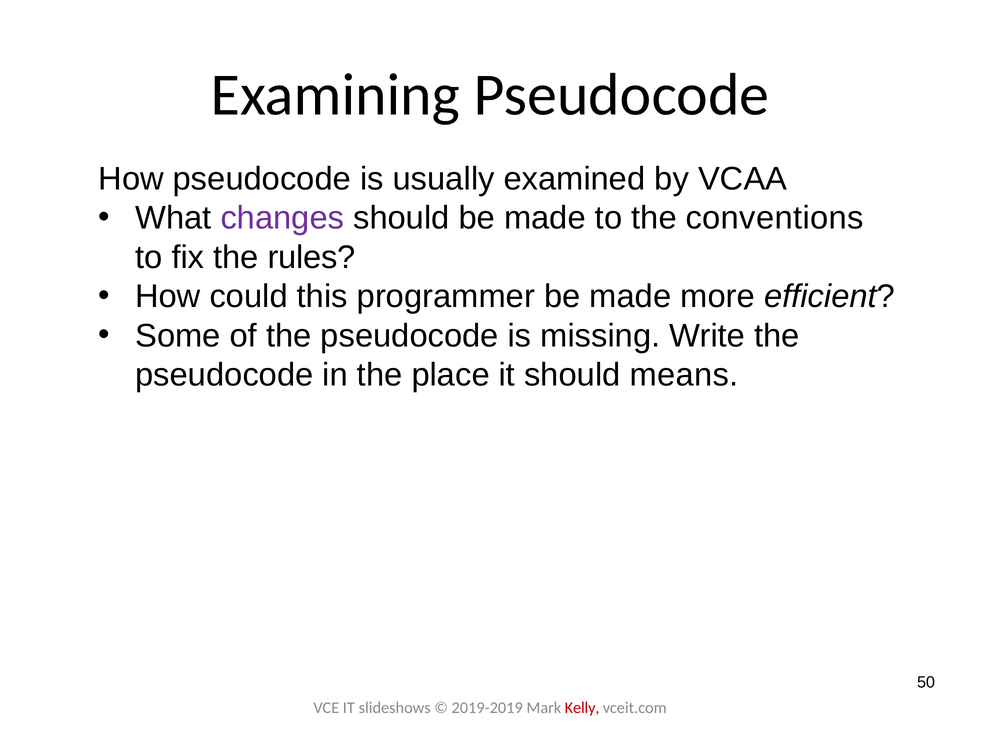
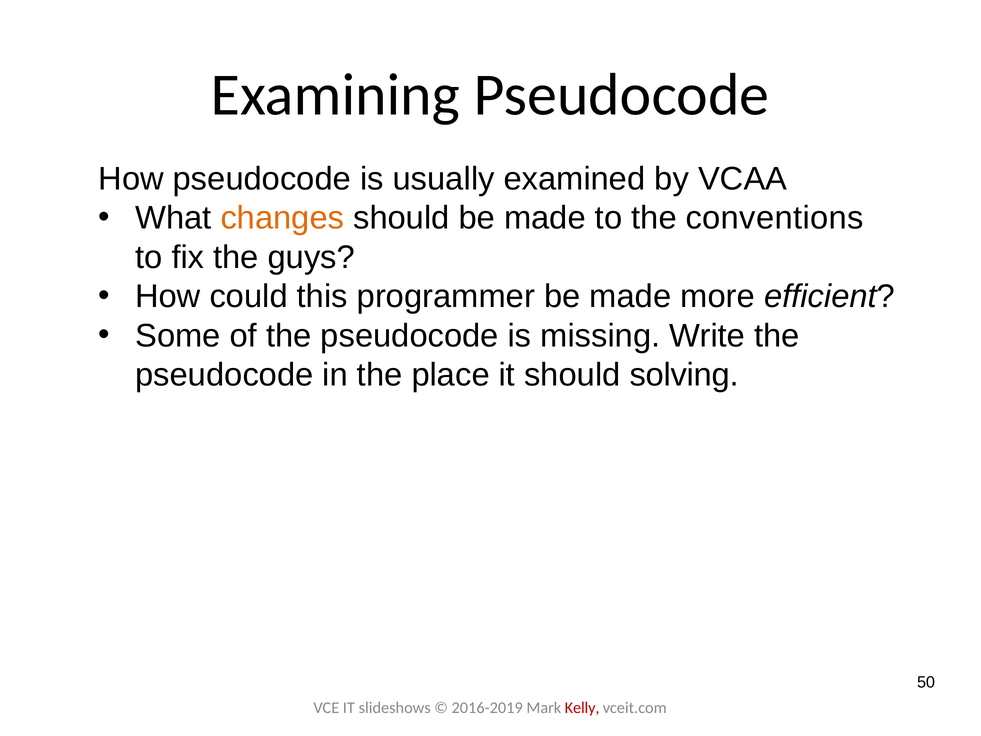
changes colour: purple -> orange
rules: rules -> guys
means: means -> solving
2019-2019: 2019-2019 -> 2016-2019
